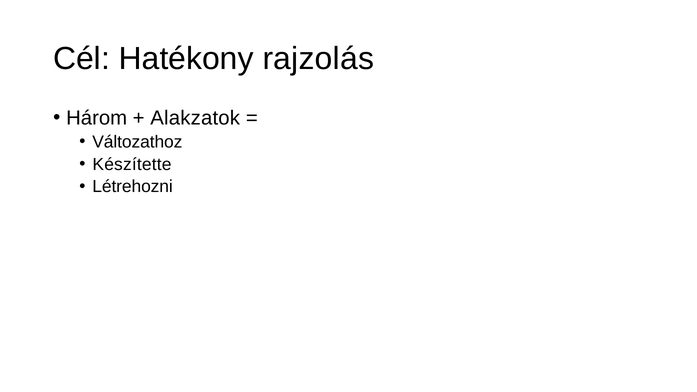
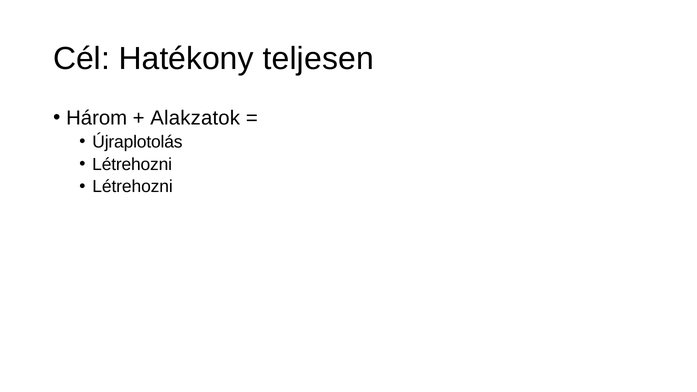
rajzolás: rajzolás -> teljesen
Változathoz: Változathoz -> Újraplotolás
Készítette at (132, 164): Készítette -> Létrehozni
